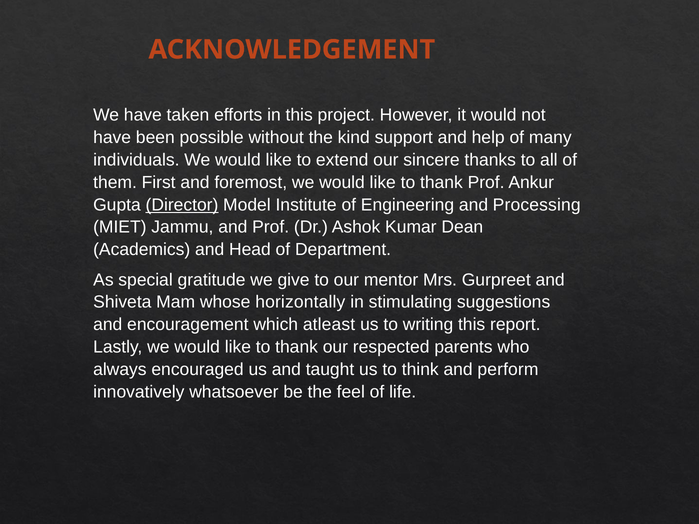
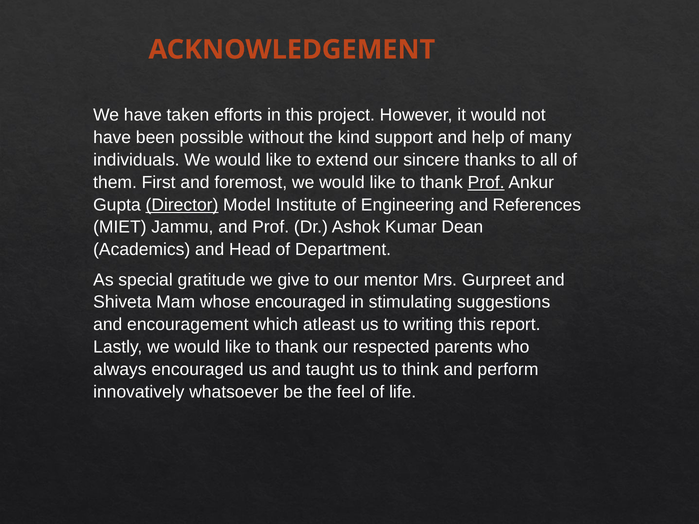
Prof at (486, 182) underline: none -> present
Processing: Processing -> References
whose horizontally: horizontally -> encouraged
